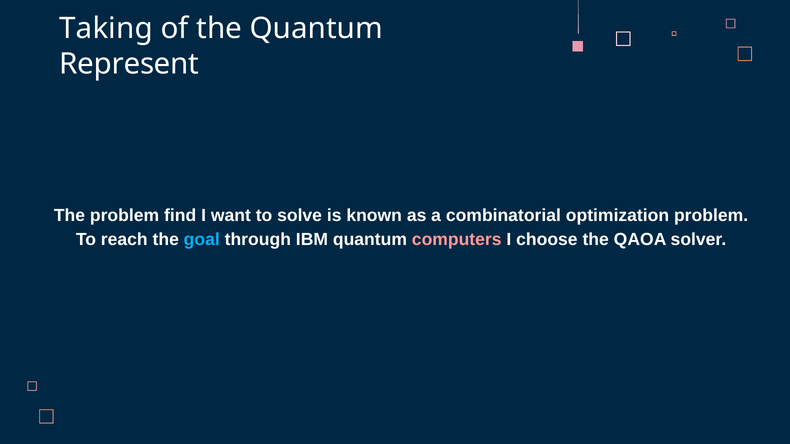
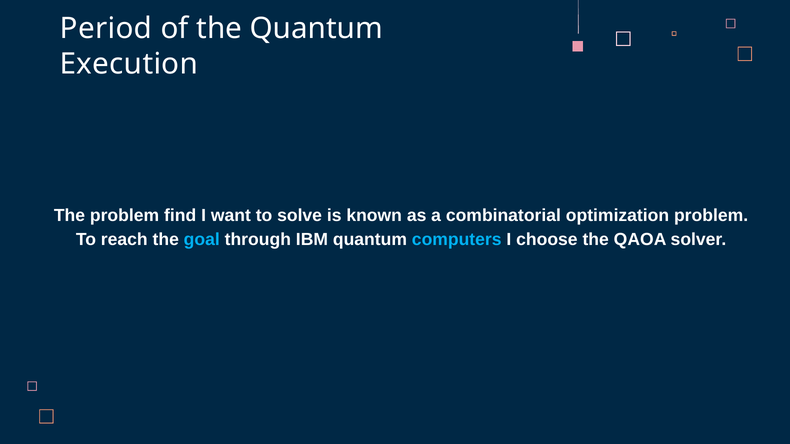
Taking: Taking -> Period
Represent: Represent -> Execution
computers colour: pink -> light blue
